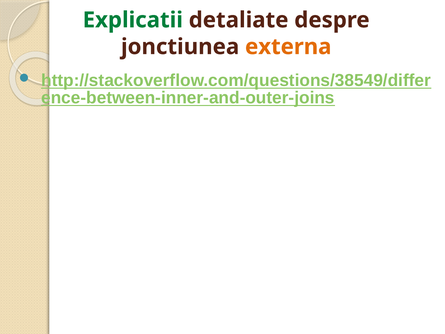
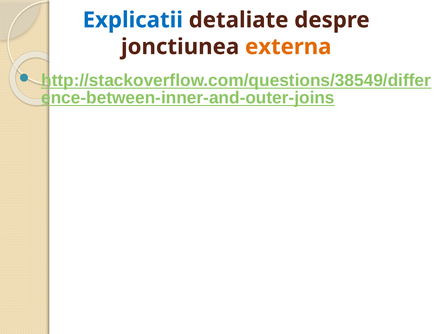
Explicatii colour: green -> blue
